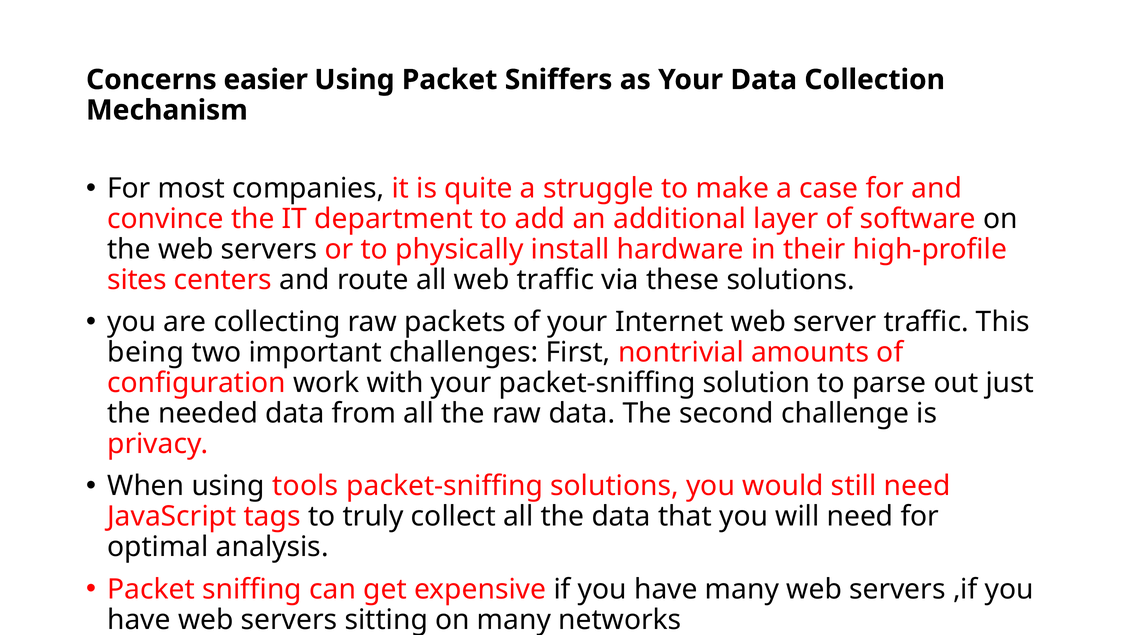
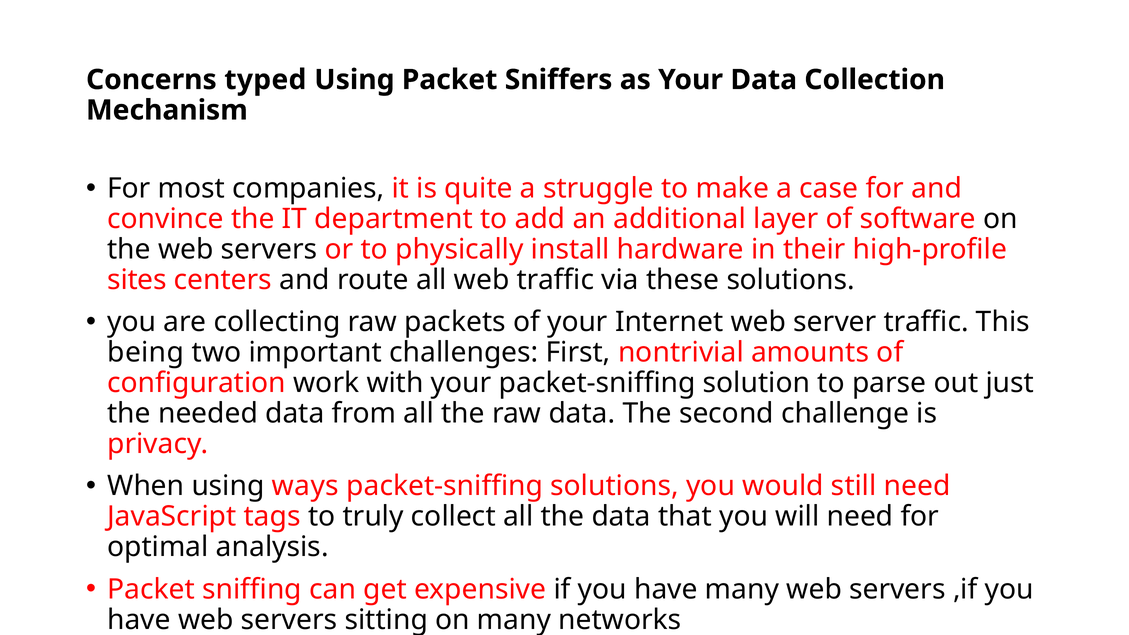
easier: easier -> typed
tools: tools -> ways
